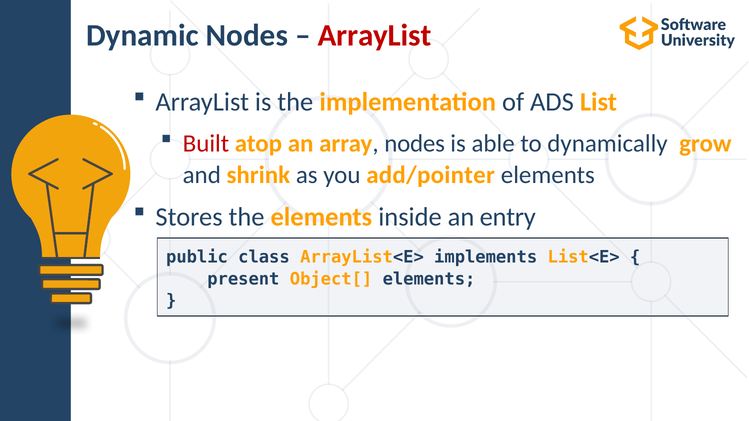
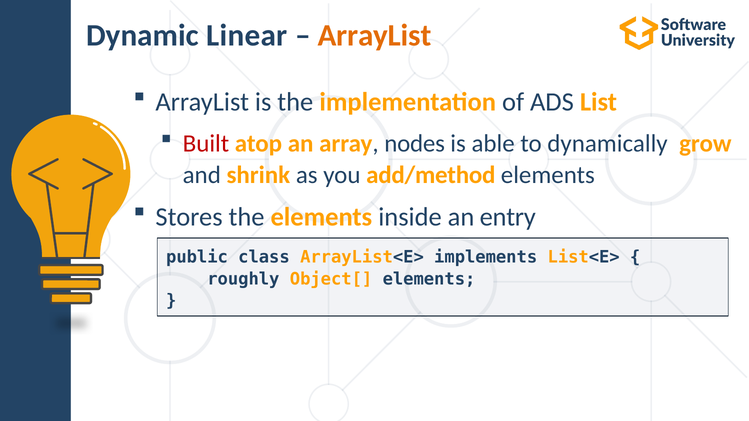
Dynamic Nodes: Nodes -> Linear
ArrayList at (374, 35) colour: red -> orange
add/pointer: add/pointer -> add/method
present: present -> roughly
